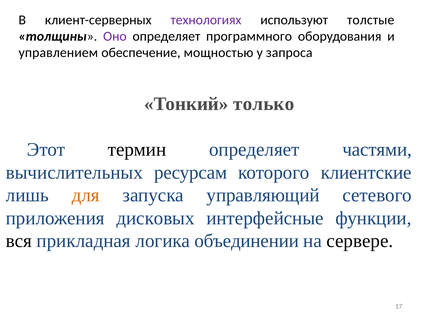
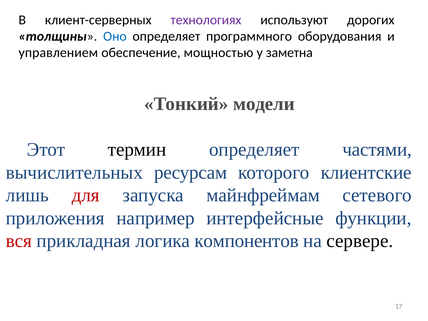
толстые: толстые -> дорогих
Оно colour: purple -> blue
запроса: запроса -> заметна
только: только -> модели
для colour: orange -> red
управляющий: управляющий -> майнфреймам
дисковых: дисковых -> например
вся colour: black -> red
объединении: объединении -> компонентов
